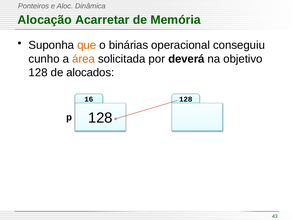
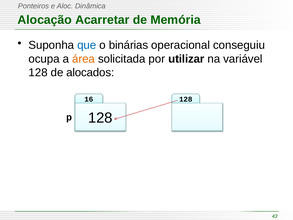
que colour: orange -> blue
cunho: cunho -> ocupa
deverá: deverá -> utilizar
objetivo: objetivo -> variável
